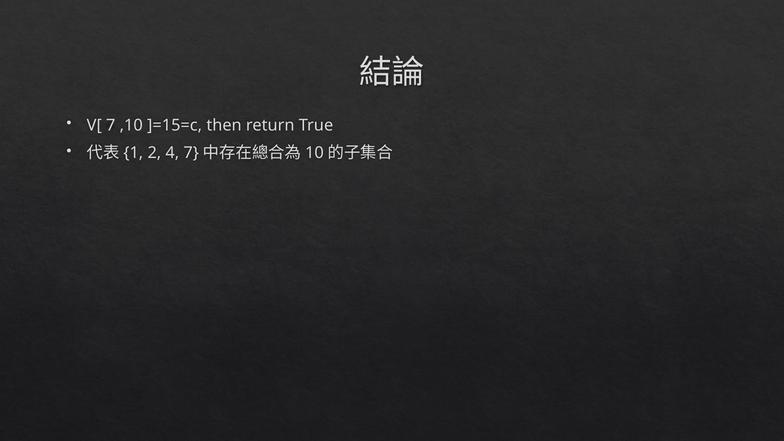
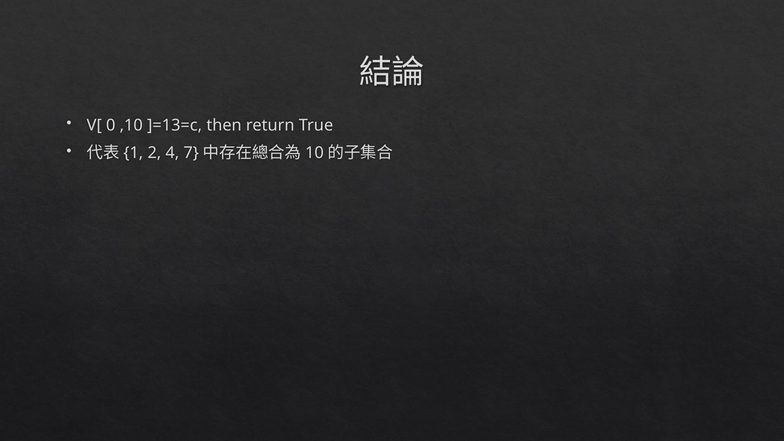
V[ 7: 7 -> 0
]=15=c: ]=15=c -> ]=13=c
